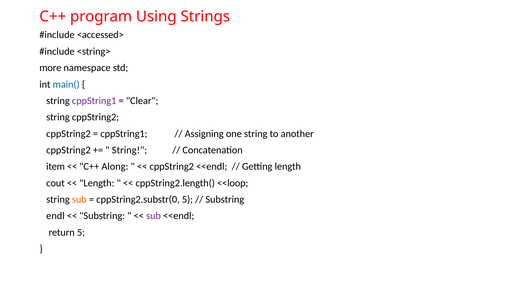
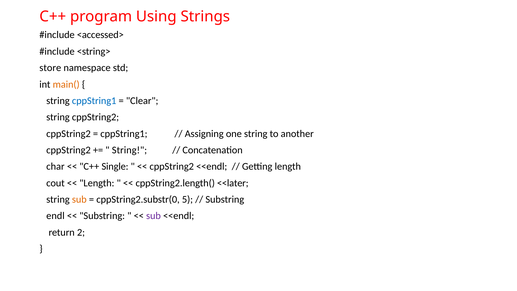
more: more -> store
main( colour: blue -> orange
cppString1 at (94, 101) colour: purple -> blue
item: item -> char
Along: Along -> Single
<<loop: <<loop -> <<later
return 5: 5 -> 2
